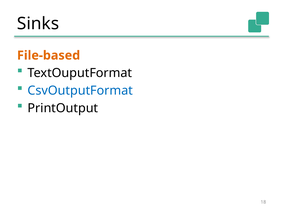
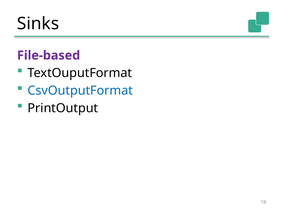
File-based colour: orange -> purple
